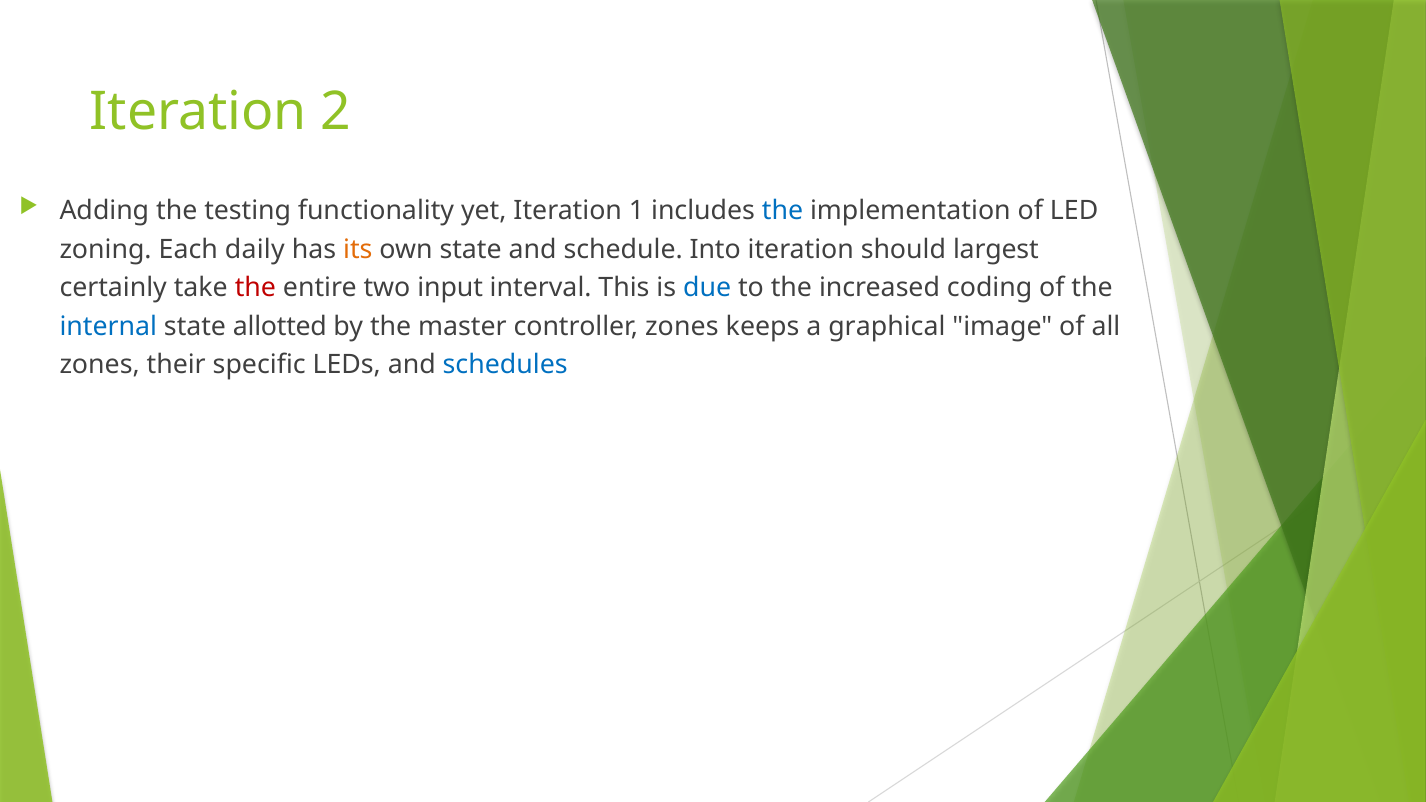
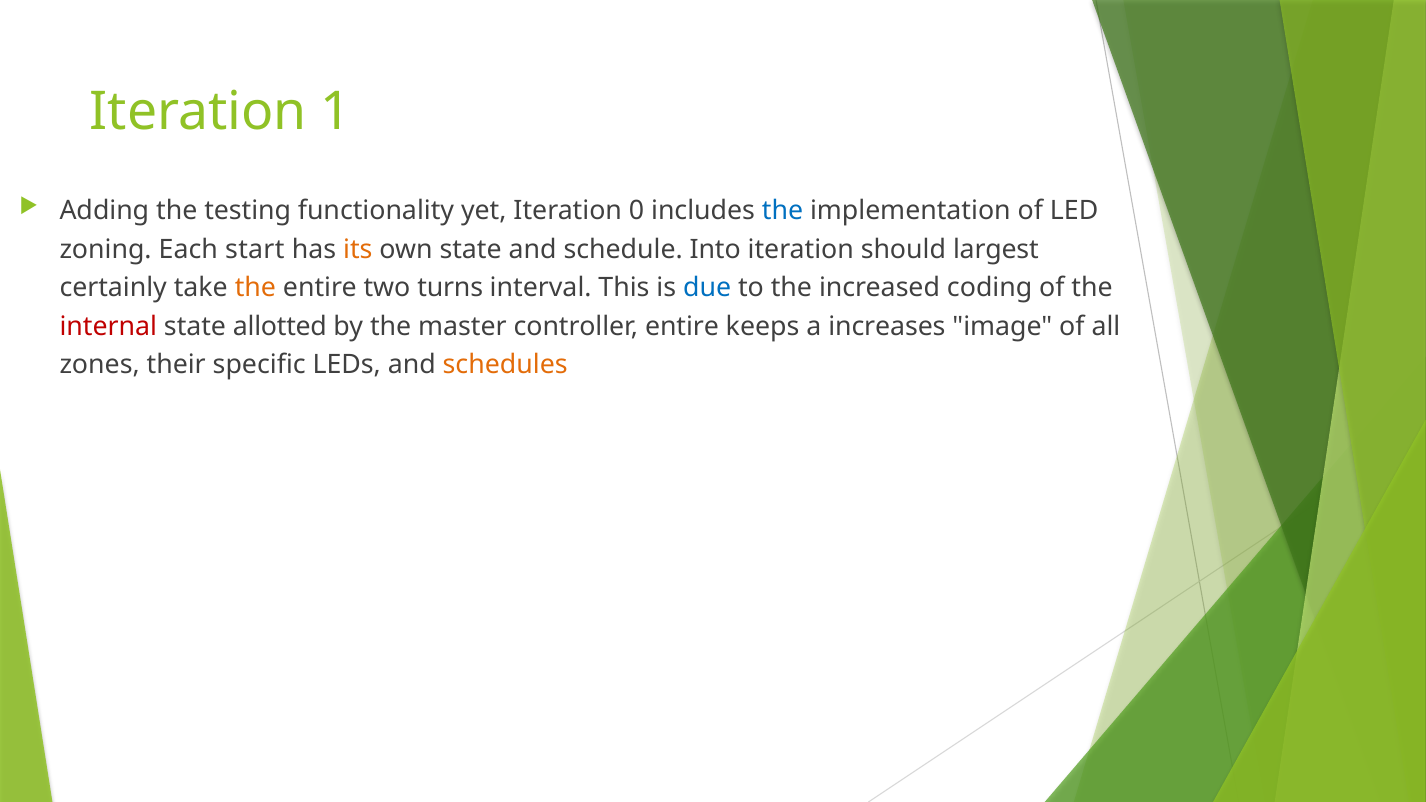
2: 2 -> 1
1: 1 -> 0
daily: daily -> start
the at (255, 288) colour: red -> orange
input: input -> turns
internal colour: blue -> red
controller zones: zones -> entire
graphical: graphical -> increases
schedules colour: blue -> orange
